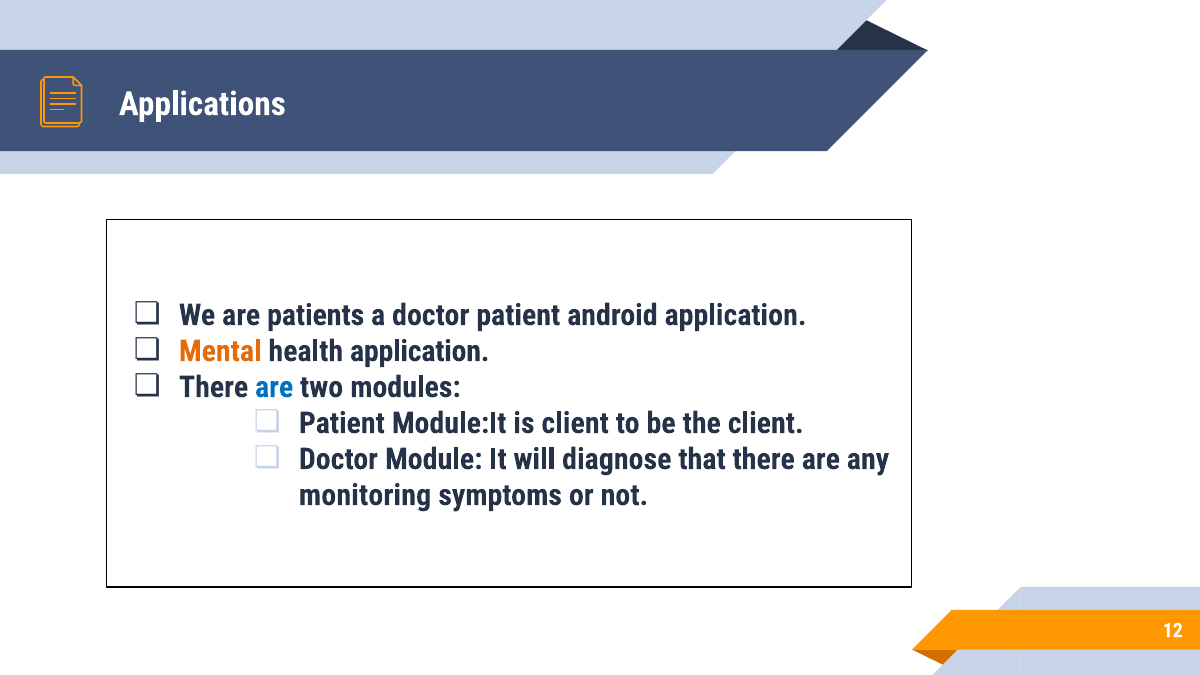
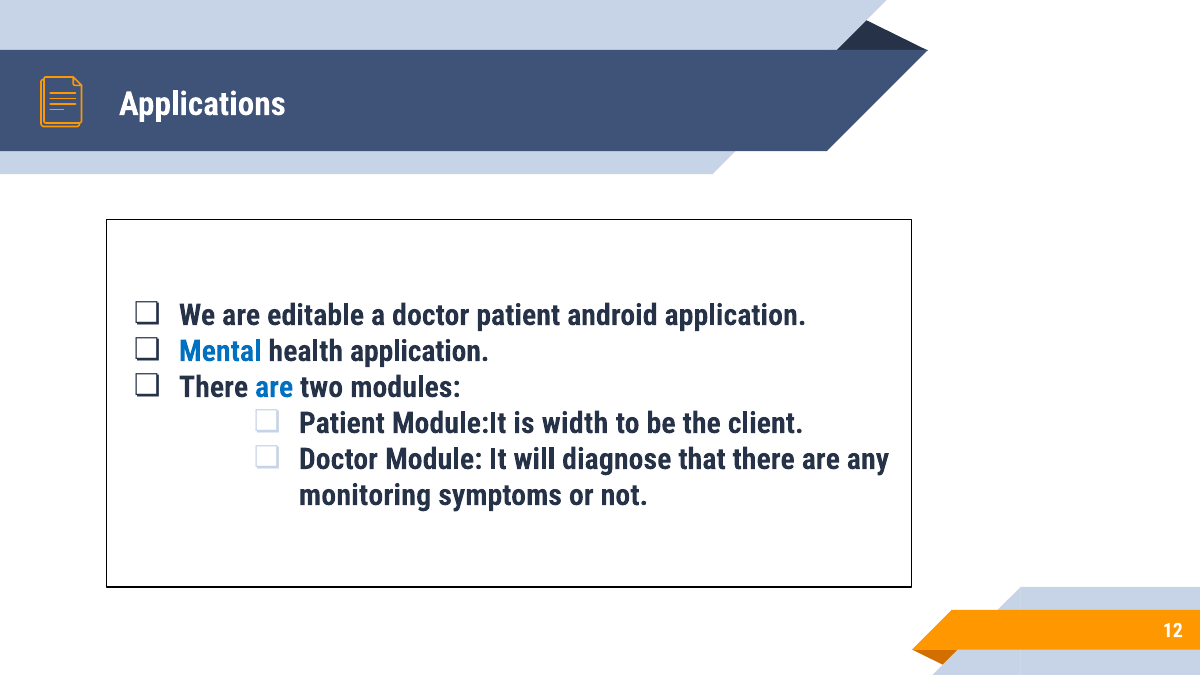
patients: patients -> editable
Mental colour: orange -> blue
is client: client -> width
